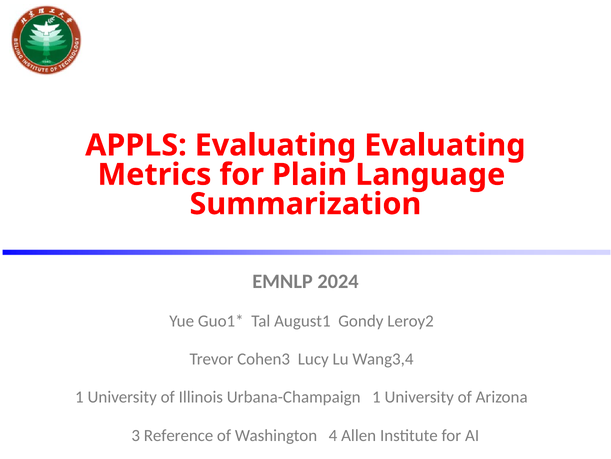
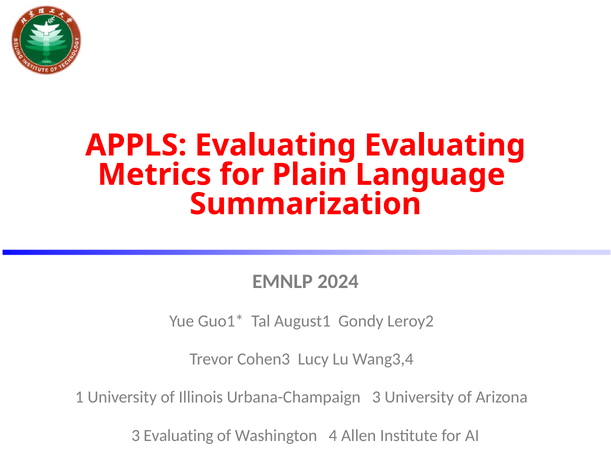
Urbana-Champaign 1: 1 -> 3
3 Reference: Reference -> Evaluating
